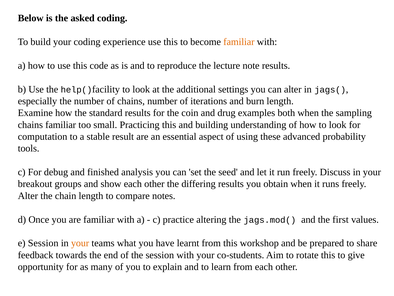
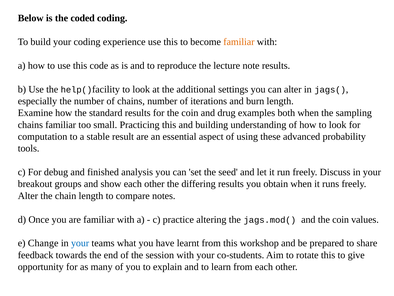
asked: asked -> coded
and the first: first -> coin
e Session: Session -> Change
your at (80, 243) colour: orange -> blue
